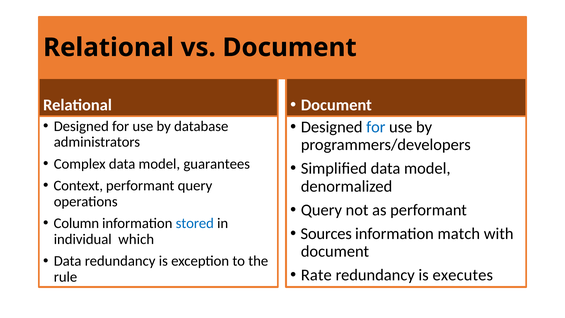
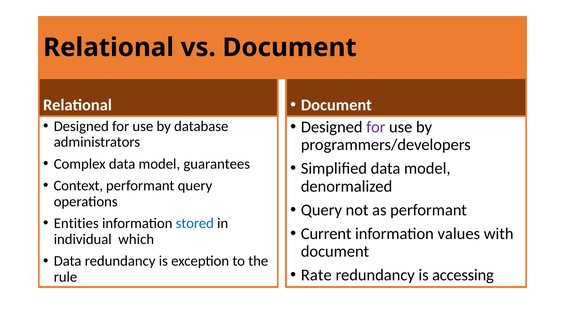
for at (376, 127) colour: blue -> purple
Column: Column -> Entities
Sources: Sources -> Current
match: match -> values
executes: executes -> accessing
